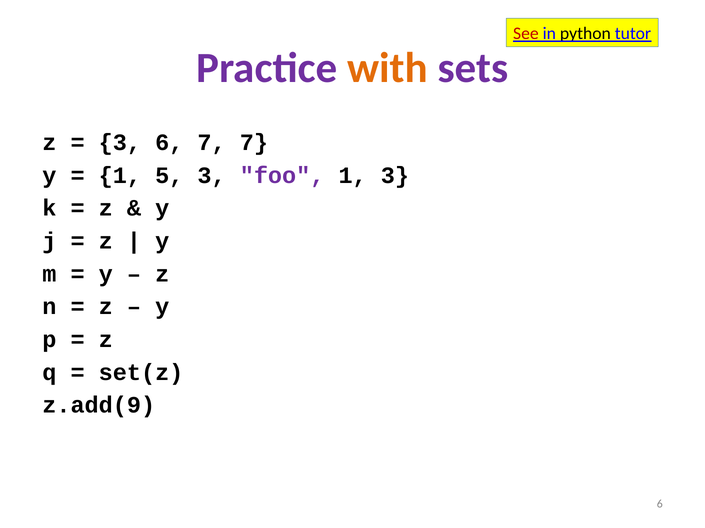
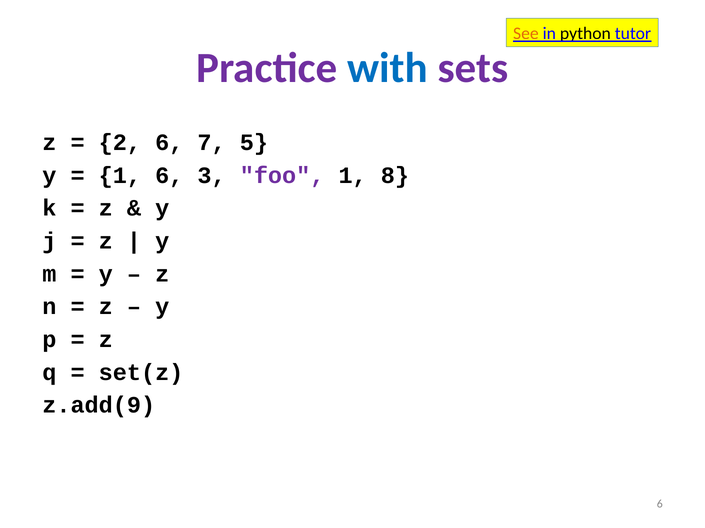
See colour: red -> orange
with colour: orange -> blue
3 at (120, 143): 3 -> 2
7 7: 7 -> 5
1 5: 5 -> 6
1 3: 3 -> 8
